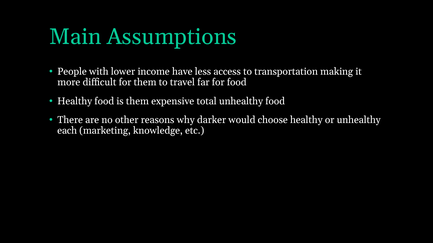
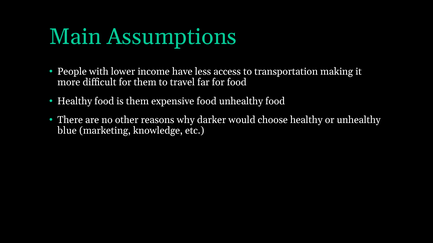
expensive total: total -> food
each: each -> blue
